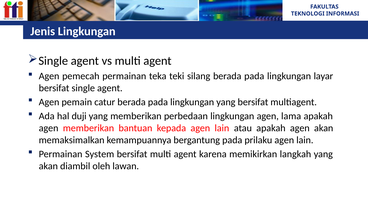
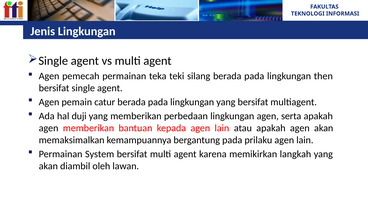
layar: layar -> then
lama: lama -> serta
